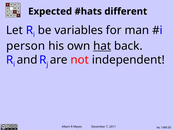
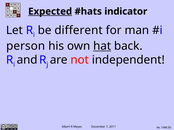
Expected underline: none -> present
different: different -> indicator
variables: variables -> different
